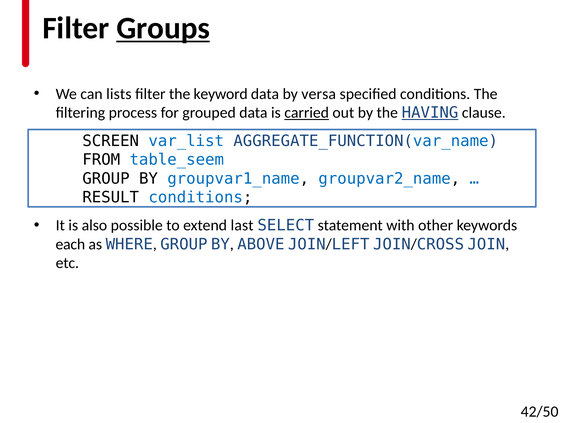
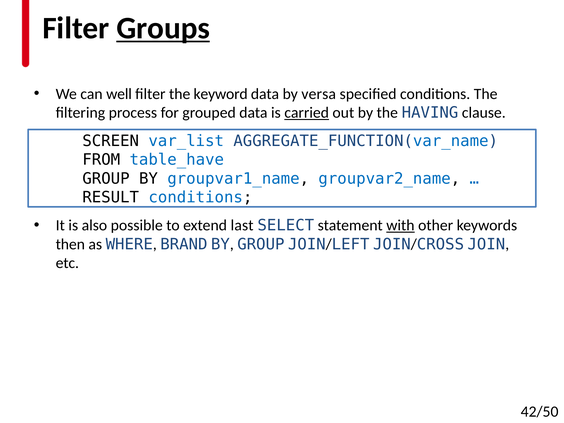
lists: lists -> well
HAVING underline: present -> none
table_seem: table_seem -> table_have
with underline: none -> present
each: each -> then
WHERE GROUP: GROUP -> BRAND
BY ABOVE: ABOVE -> GROUP
